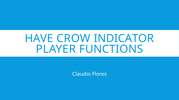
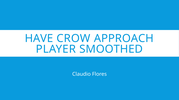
INDICATOR: INDICATOR -> APPROACH
FUNCTIONS: FUNCTIONS -> SMOOTHED
